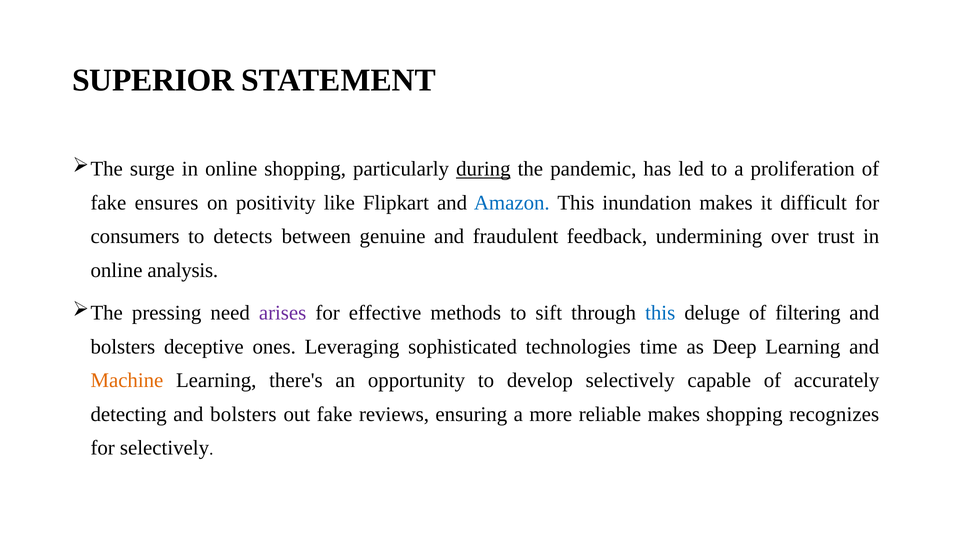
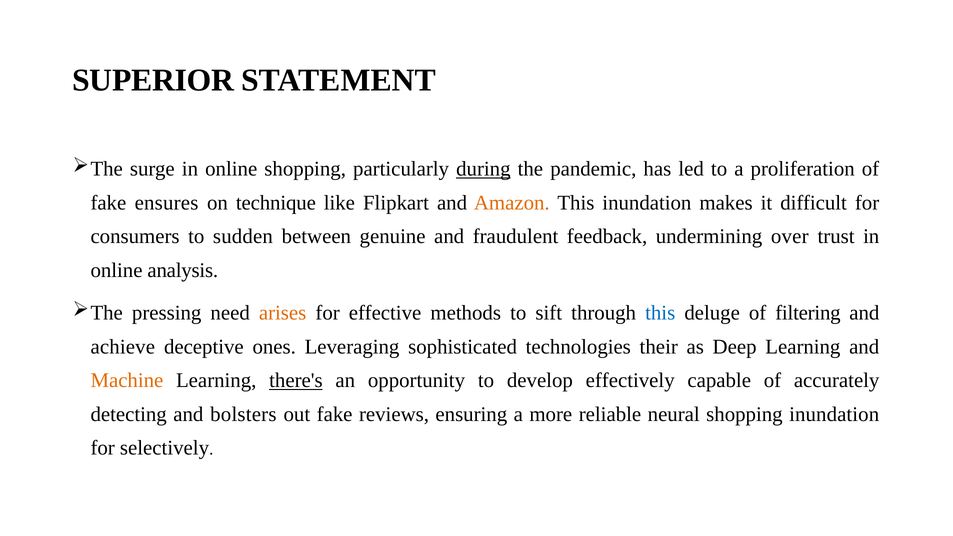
positivity: positivity -> technique
Amazon colour: blue -> orange
detects: detects -> sudden
arises colour: purple -> orange
bolsters at (123, 347): bolsters -> achieve
time: time -> their
there's underline: none -> present
develop selectively: selectively -> effectively
reliable makes: makes -> neural
shopping recognizes: recognizes -> inundation
